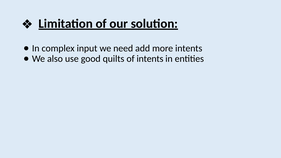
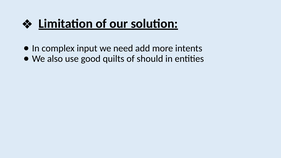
of intents: intents -> should
